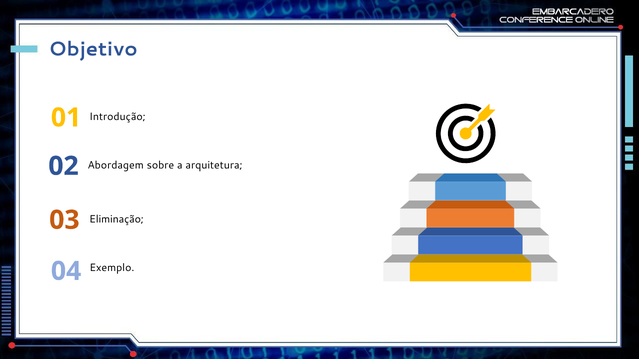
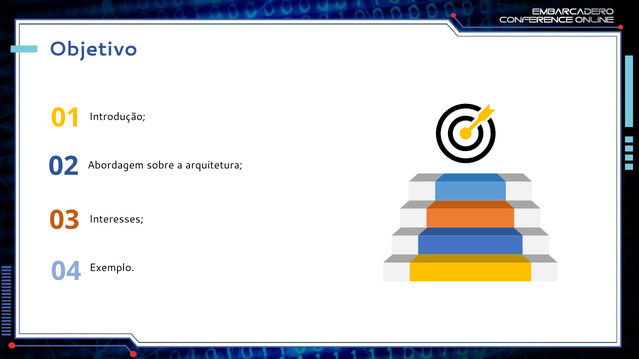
Eliminação: Eliminação -> Interesses
